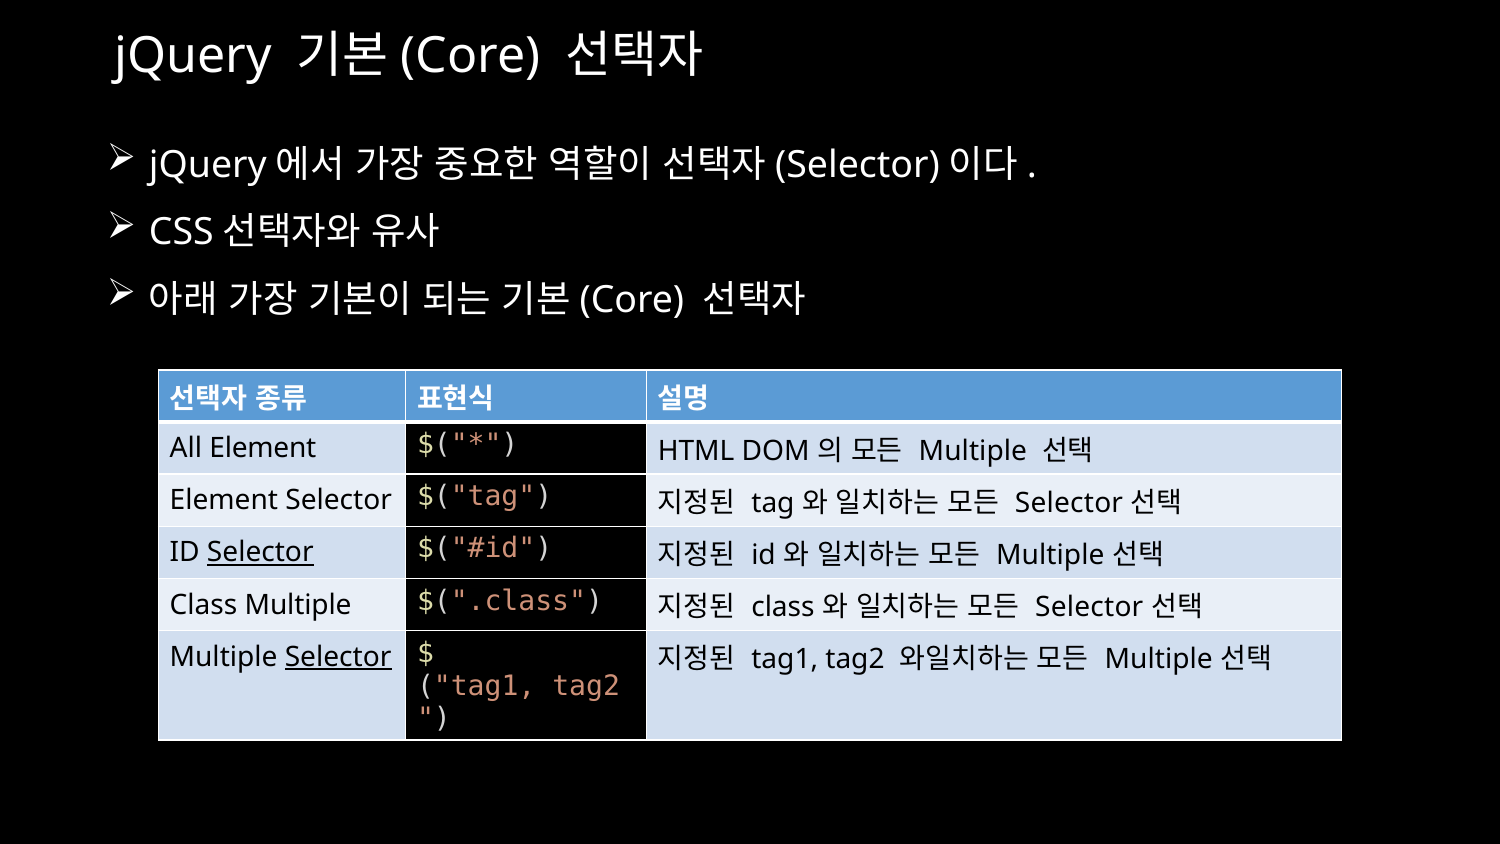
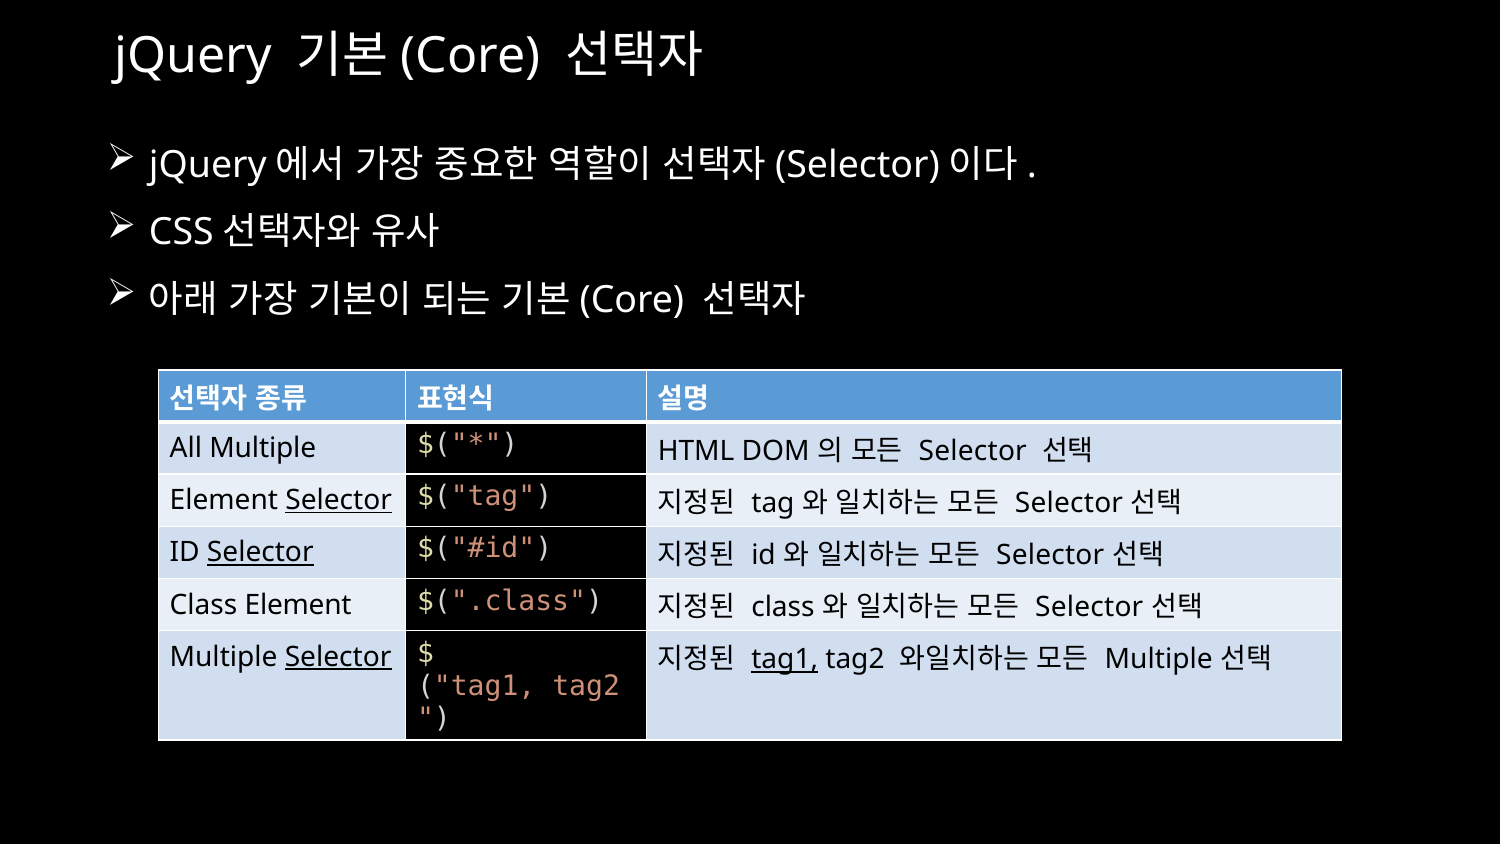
All Element: Element -> Multiple
Multiple at (973, 451): Multiple -> Selector
Selector at (339, 500) underline: none -> present
Multiple at (1050, 555): Multiple -> Selector
Class Multiple: Multiple -> Element
tag1 at (785, 659) underline: none -> present
